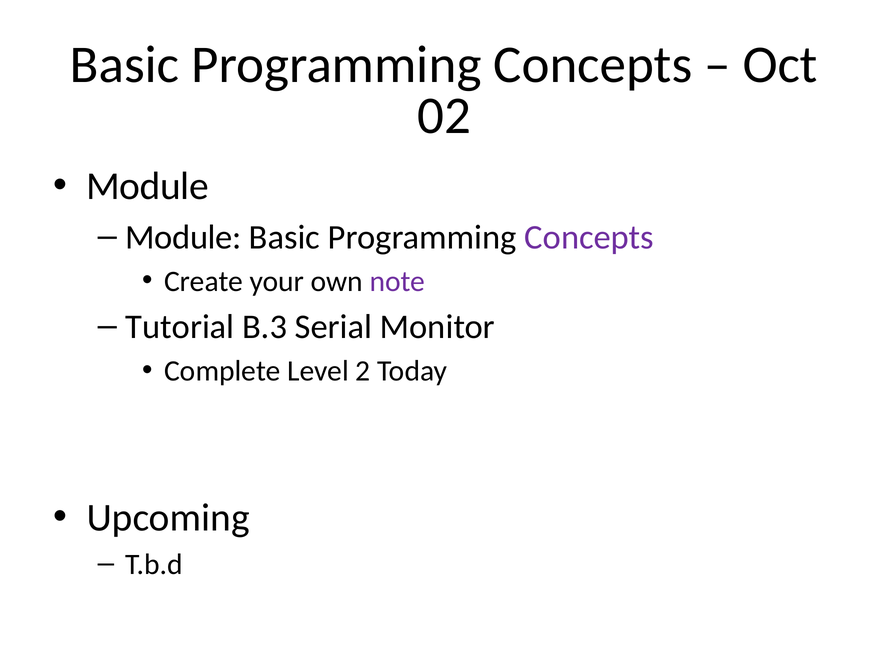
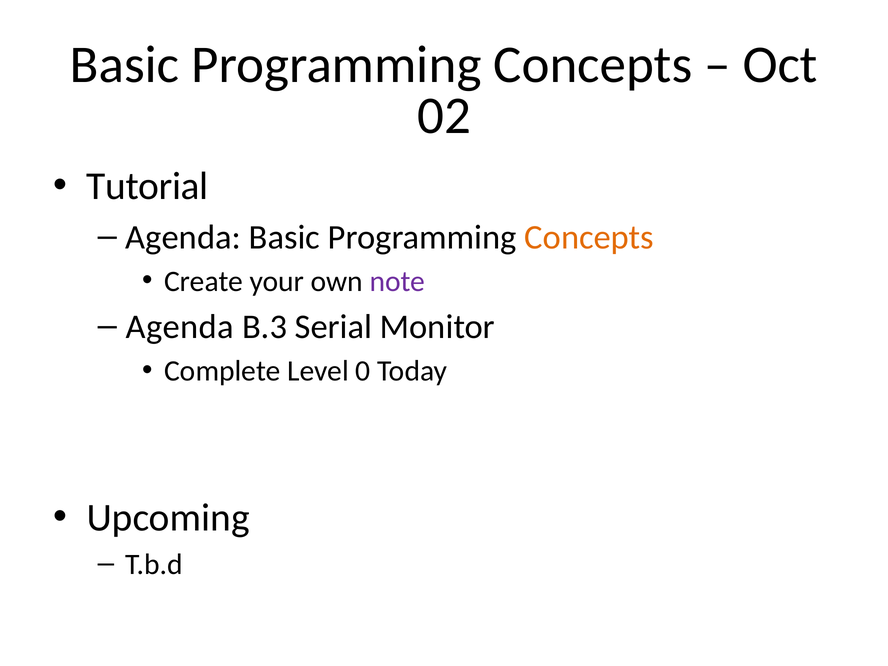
Module at (147, 186): Module -> Tutorial
Module at (183, 237): Module -> Agenda
Concepts at (589, 237) colour: purple -> orange
Tutorial at (180, 327): Tutorial -> Agenda
2: 2 -> 0
